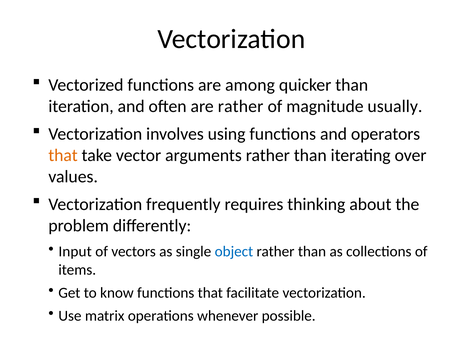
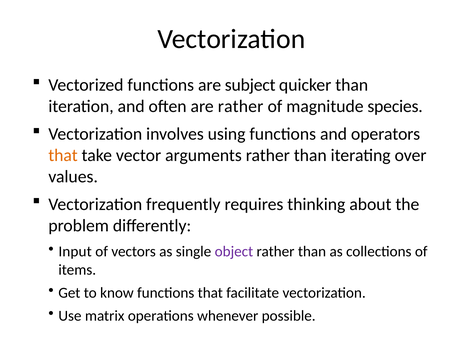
among: among -> subject
usually: usually -> species
object colour: blue -> purple
